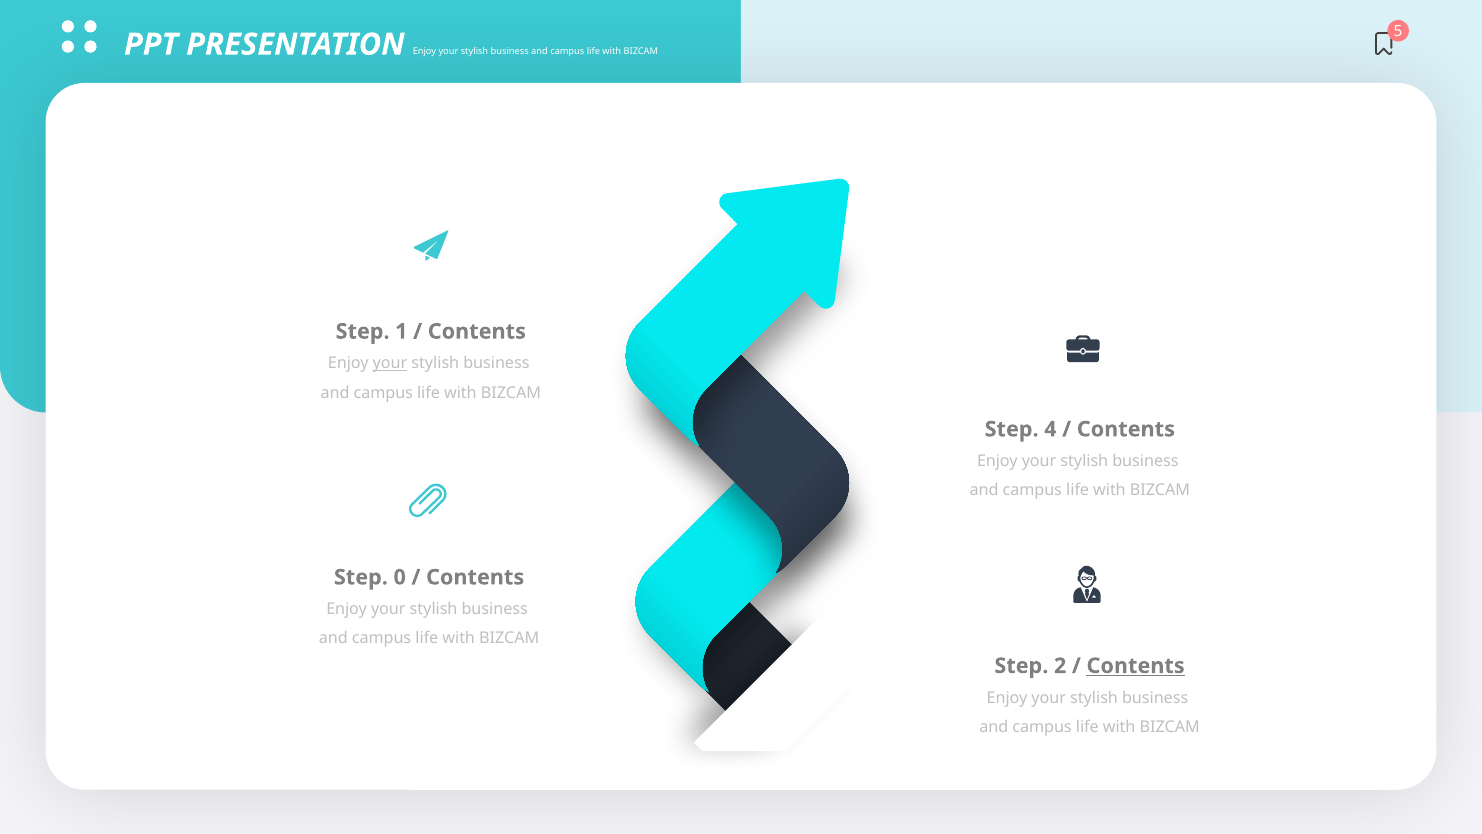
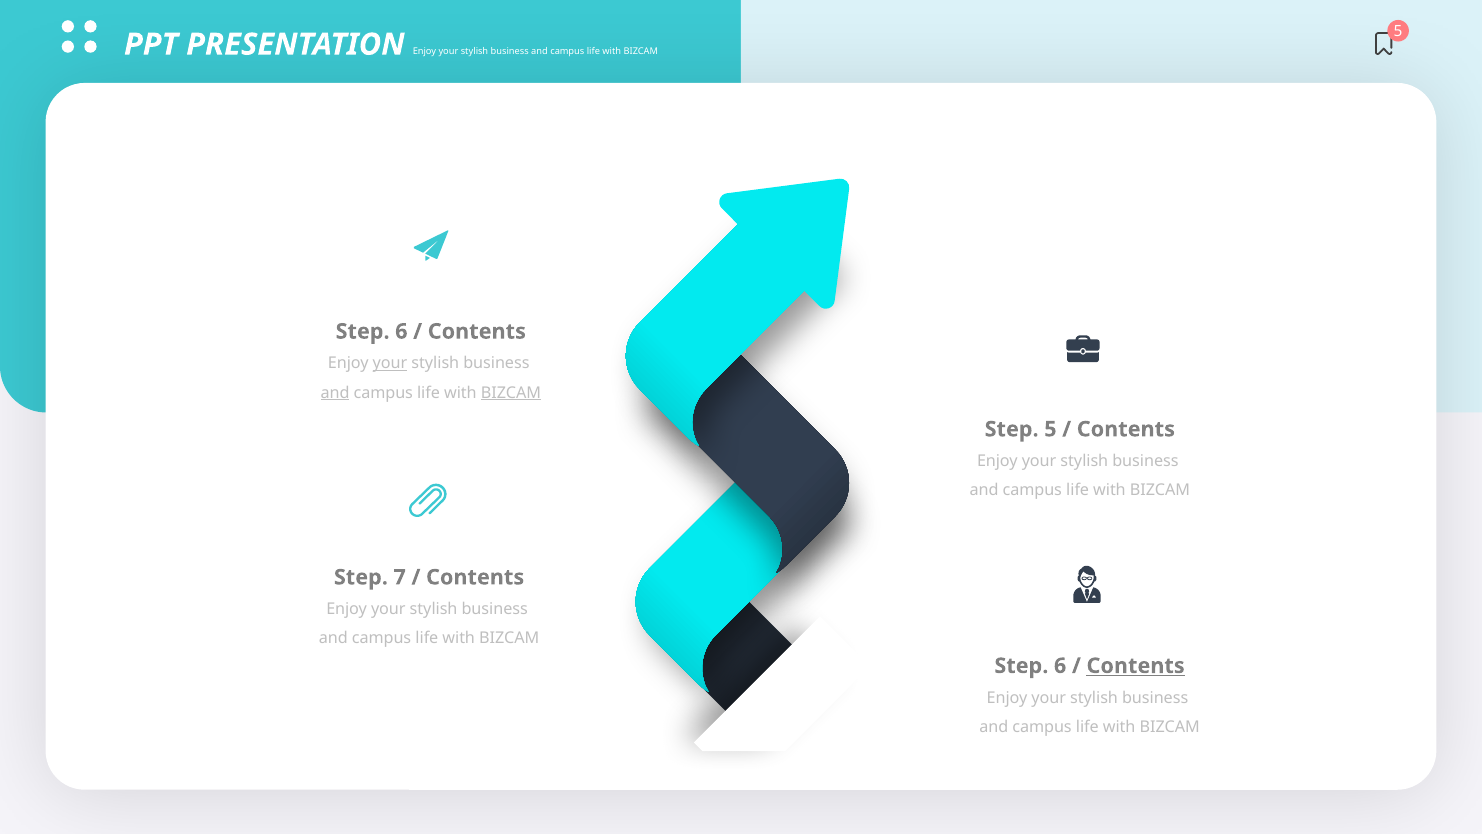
1 at (401, 331): 1 -> 6
and at (335, 393) underline: none -> present
BIZCAM at (511, 393) underline: none -> present
Step 4: 4 -> 5
0: 0 -> 7
2 at (1060, 666): 2 -> 6
